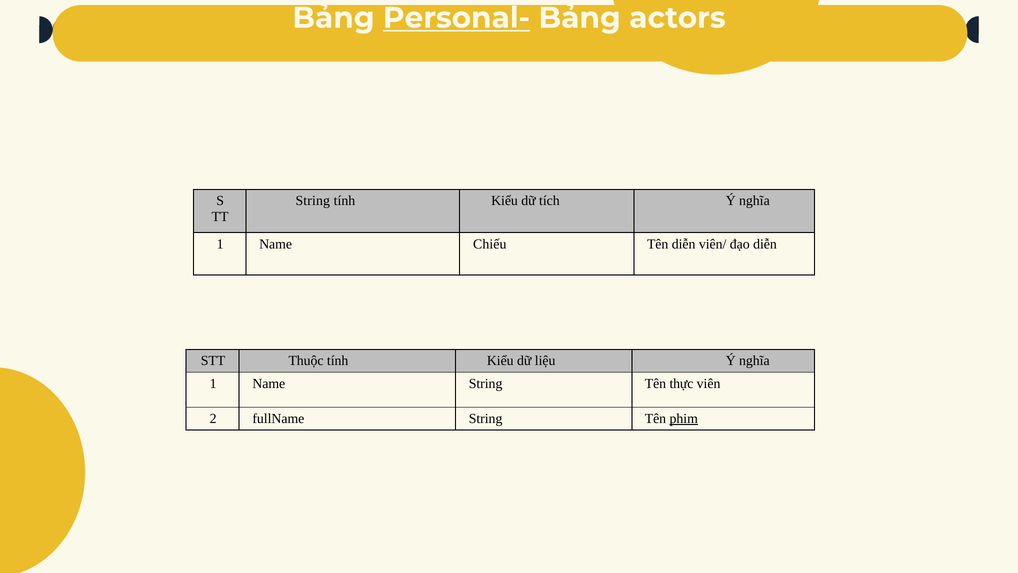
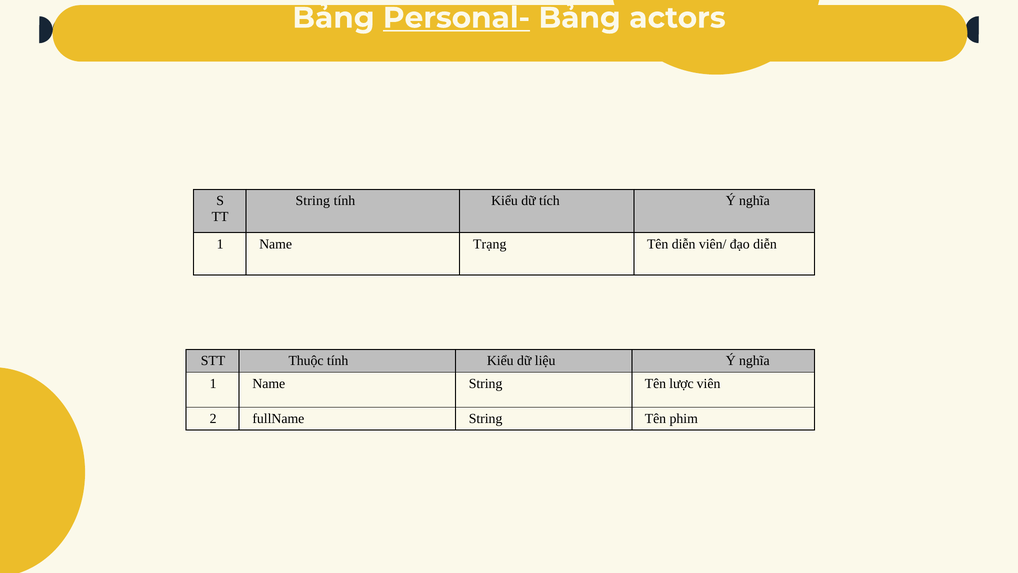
Chiếu: Chiếu -> Trạng
thực: thực -> lược
phim underline: present -> none
